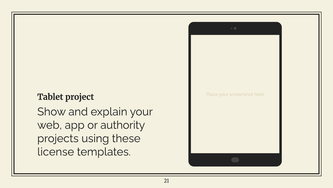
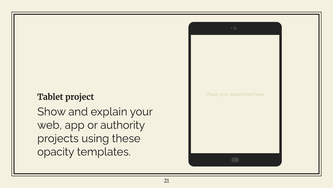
license: license -> opacity
